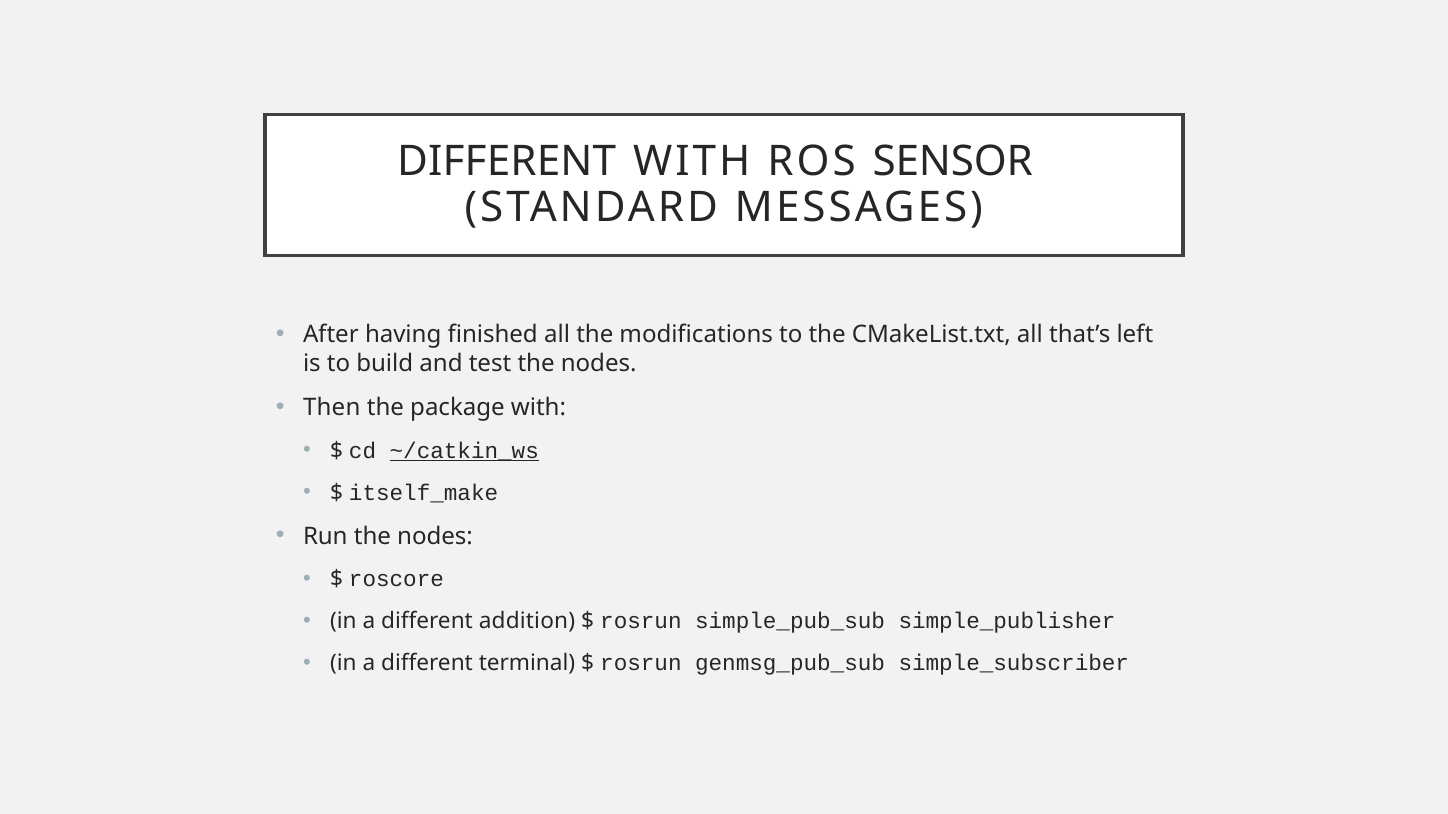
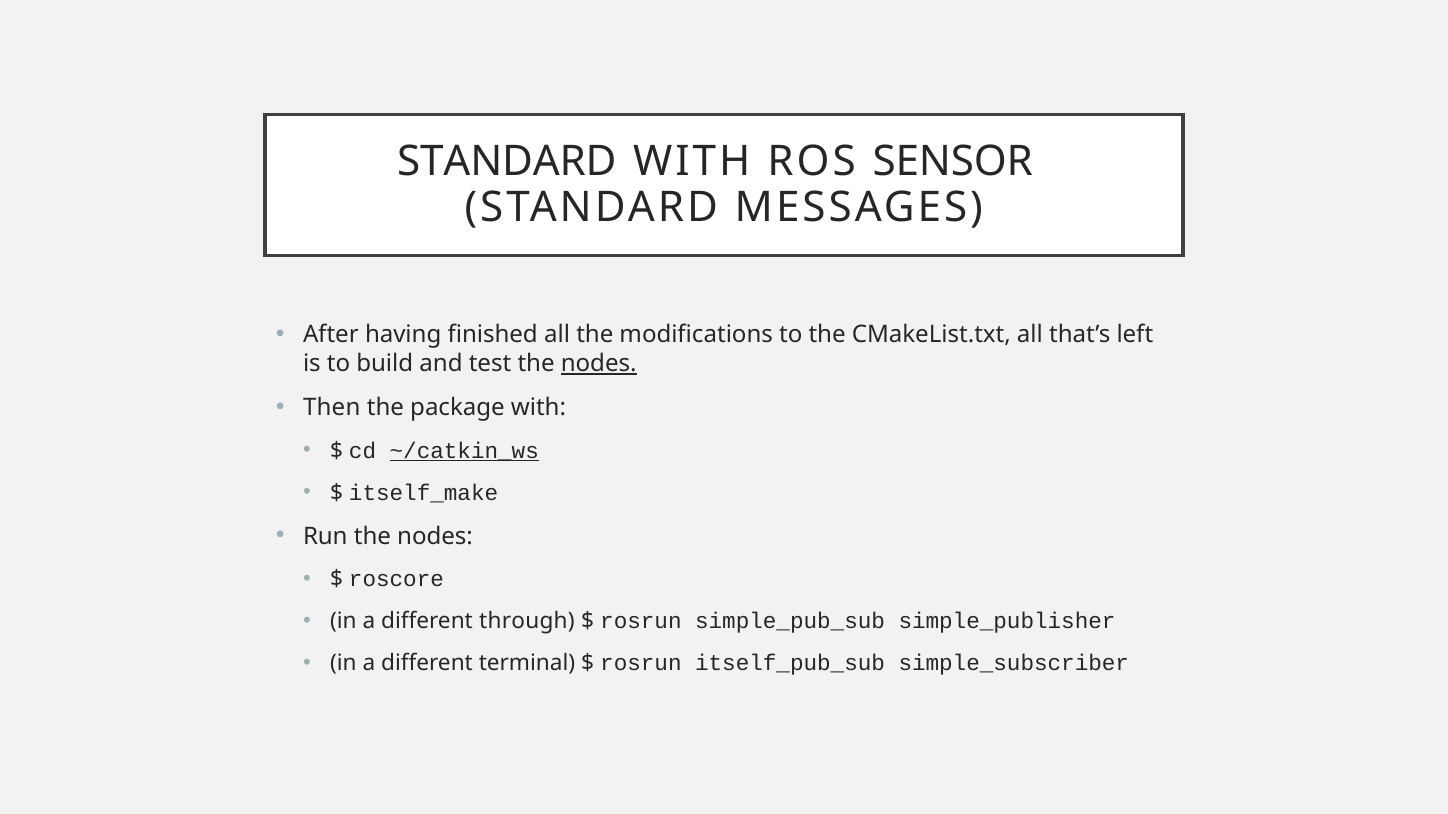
DIFFERENT at (507, 162): DIFFERENT -> STANDARD
nodes at (599, 364) underline: none -> present
addition: addition -> through
genmsg_pub_sub: genmsg_pub_sub -> itself_pub_sub
